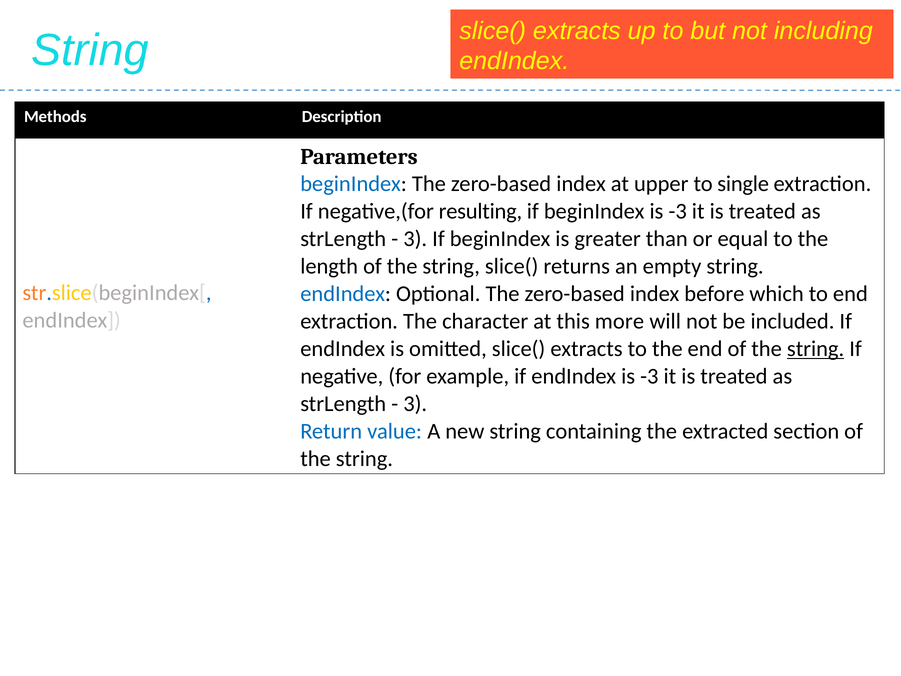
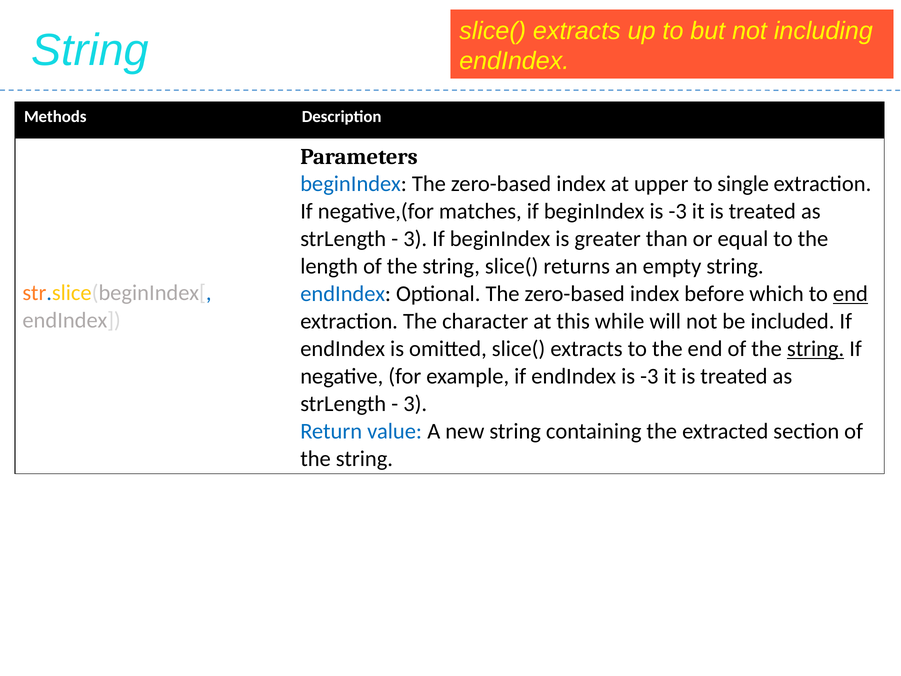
resulting: resulting -> matches
end at (850, 294) underline: none -> present
more: more -> while
